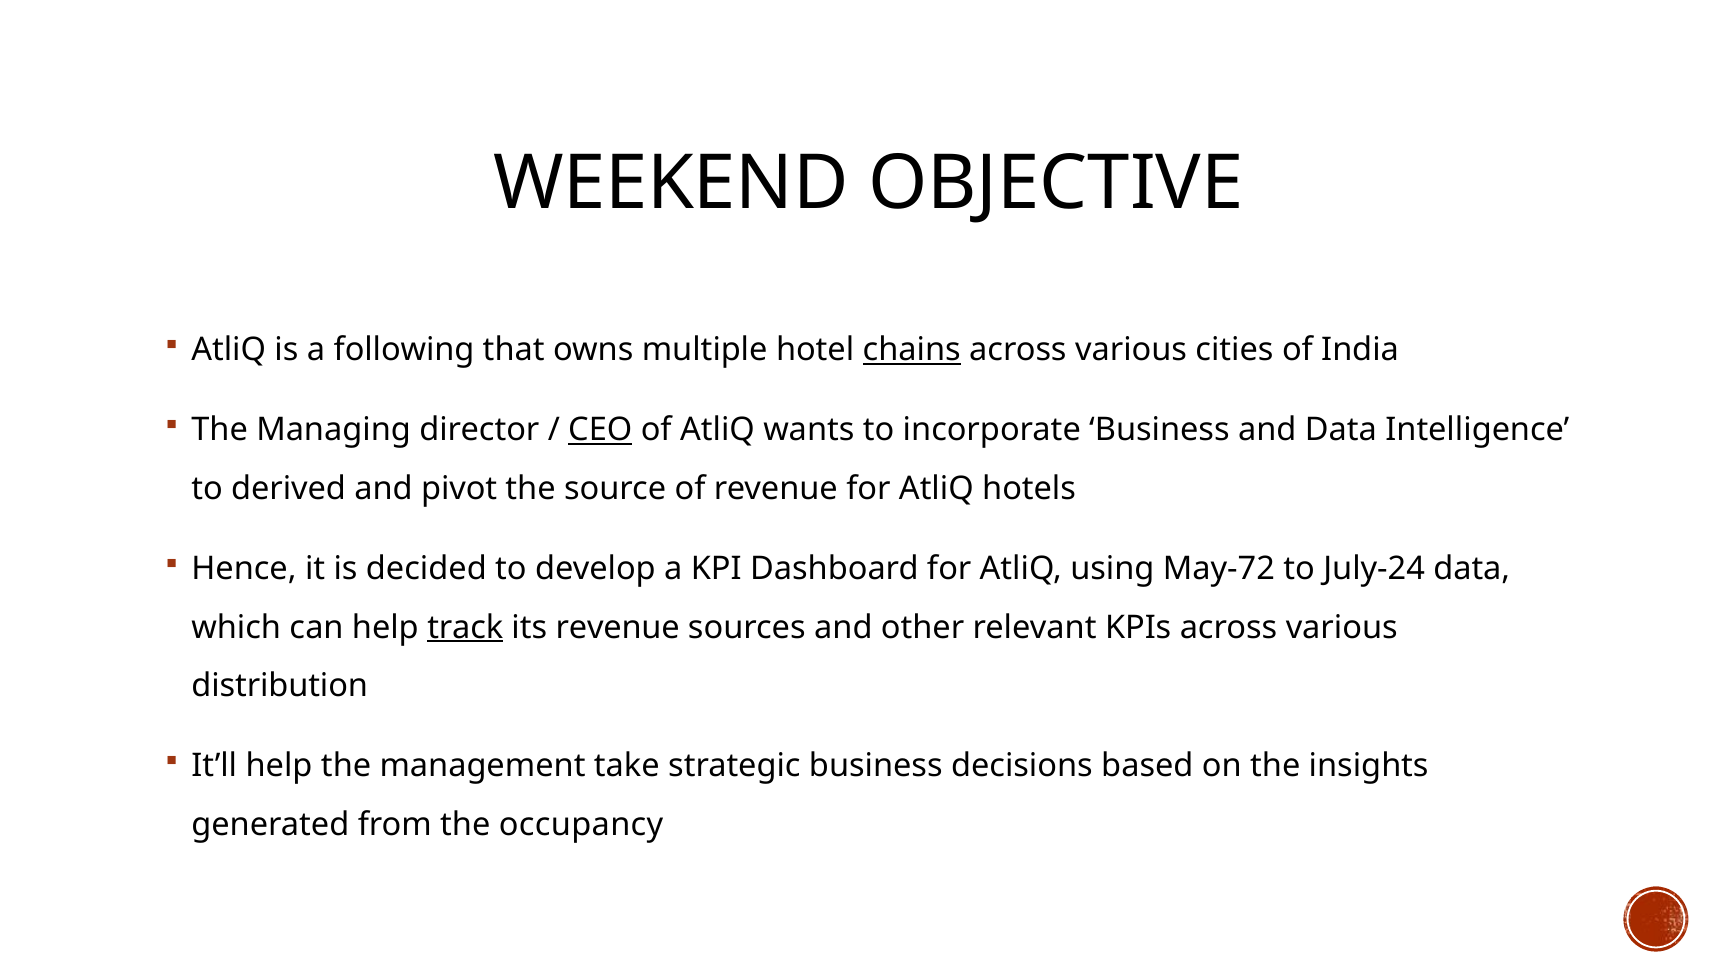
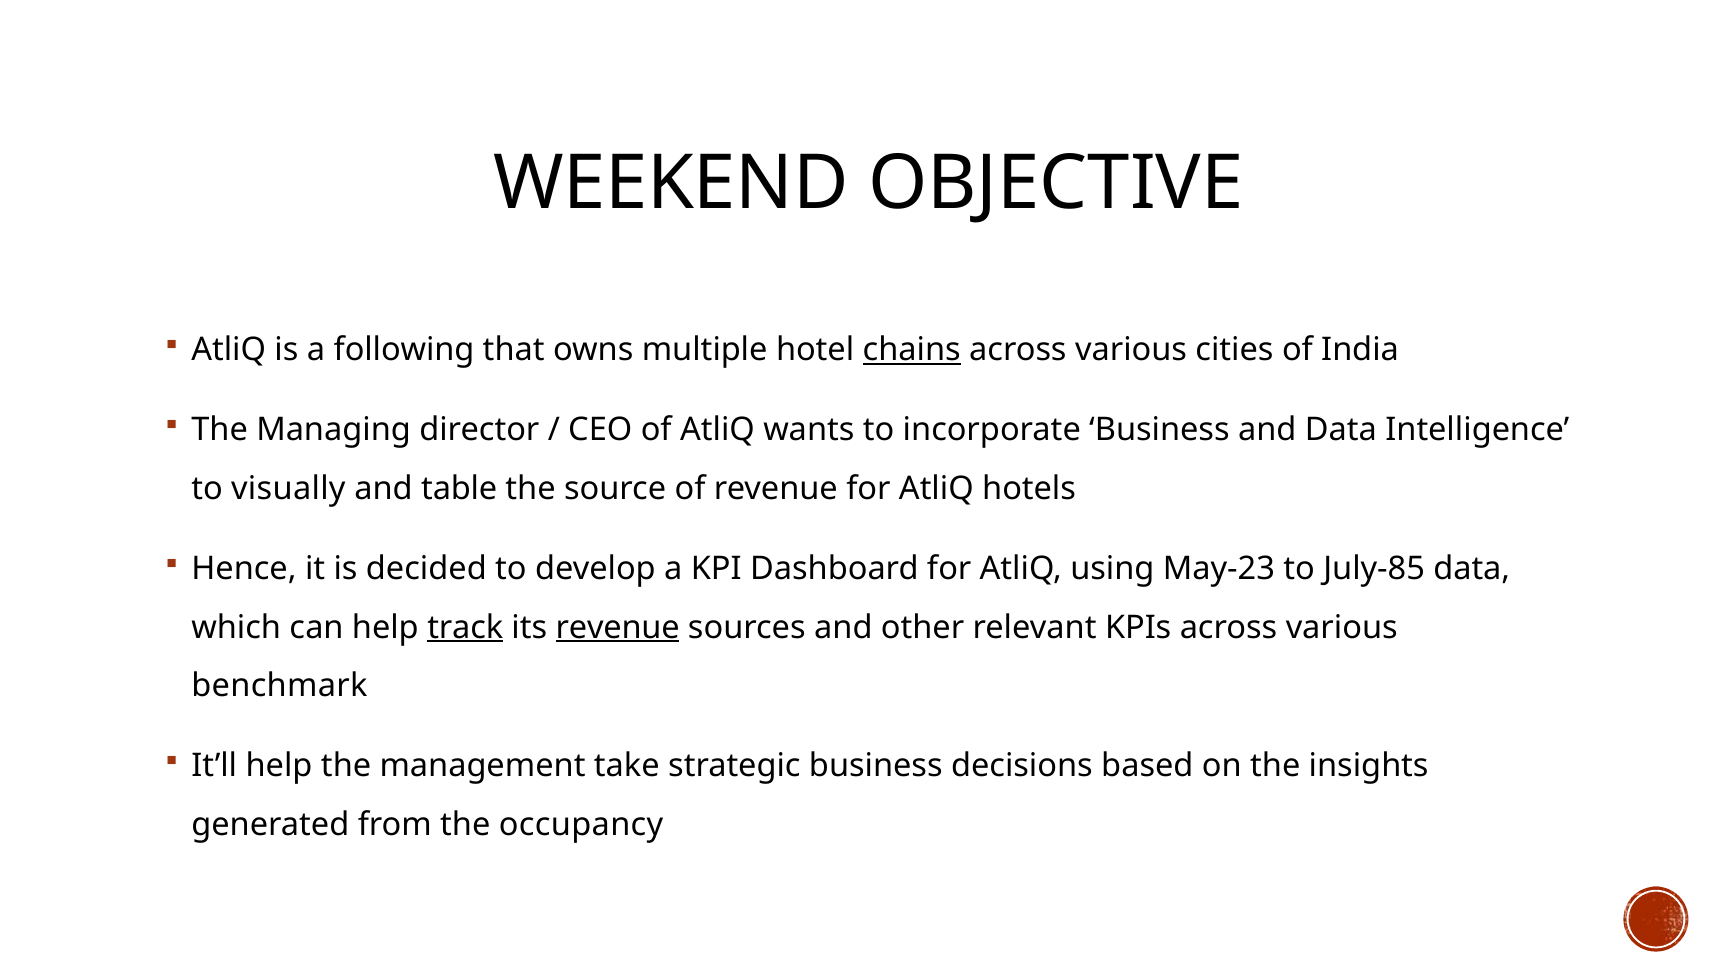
CEO underline: present -> none
derived: derived -> visually
pivot: pivot -> table
May-72: May-72 -> May-23
July-24: July-24 -> July-85
revenue at (618, 628) underline: none -> present
distribution: distribution -> benchmark
